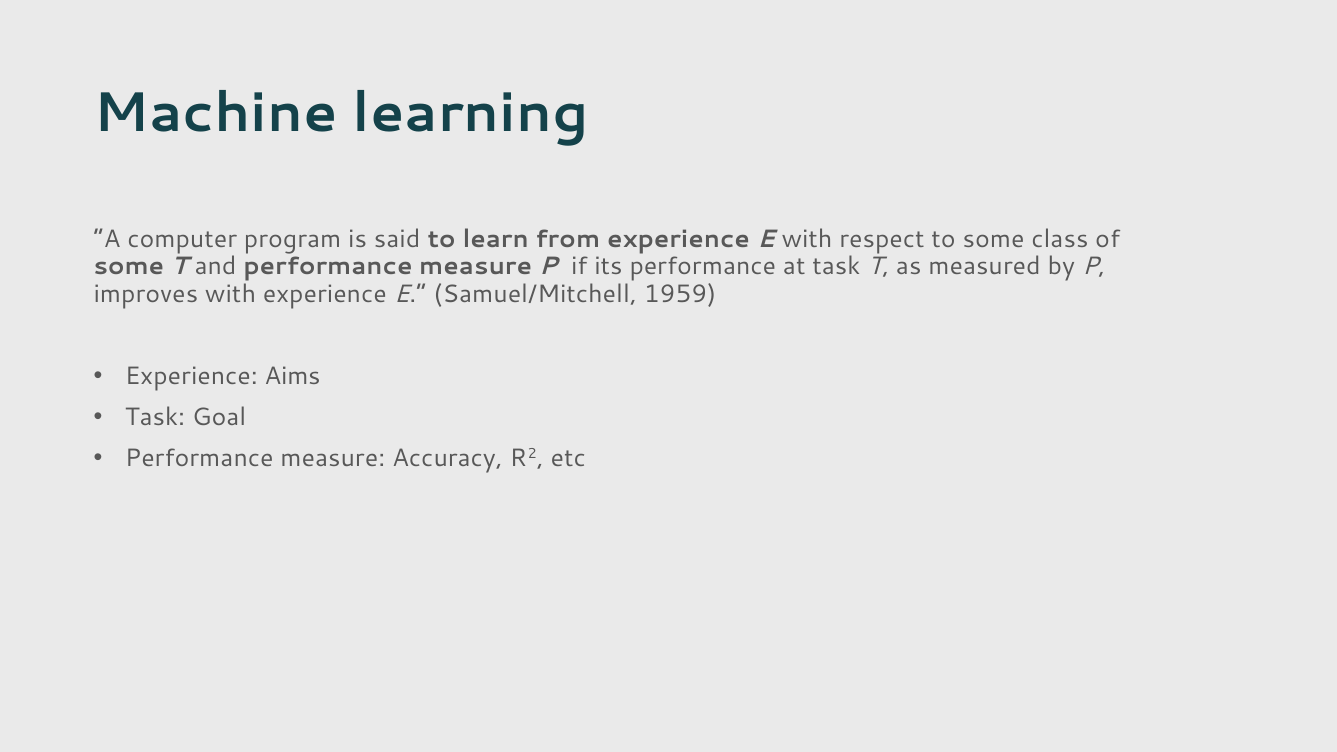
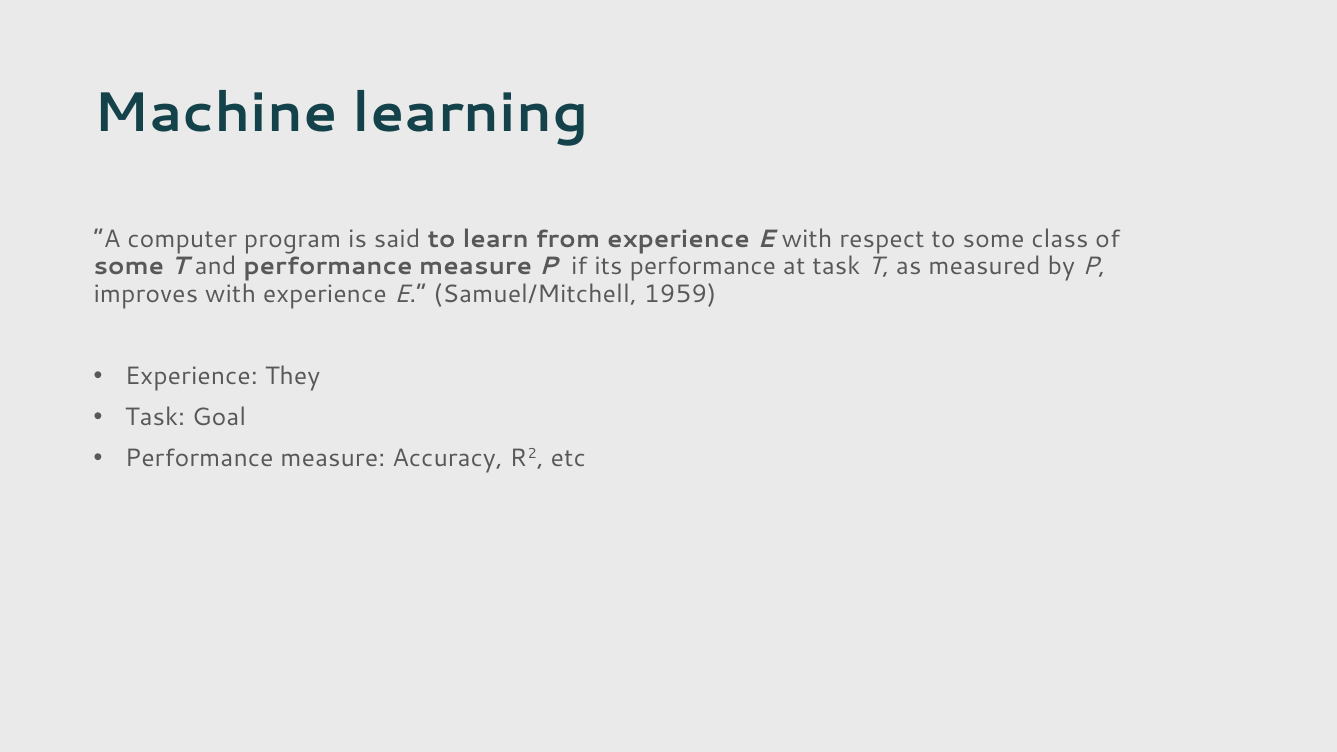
Aims: Aims -> They
